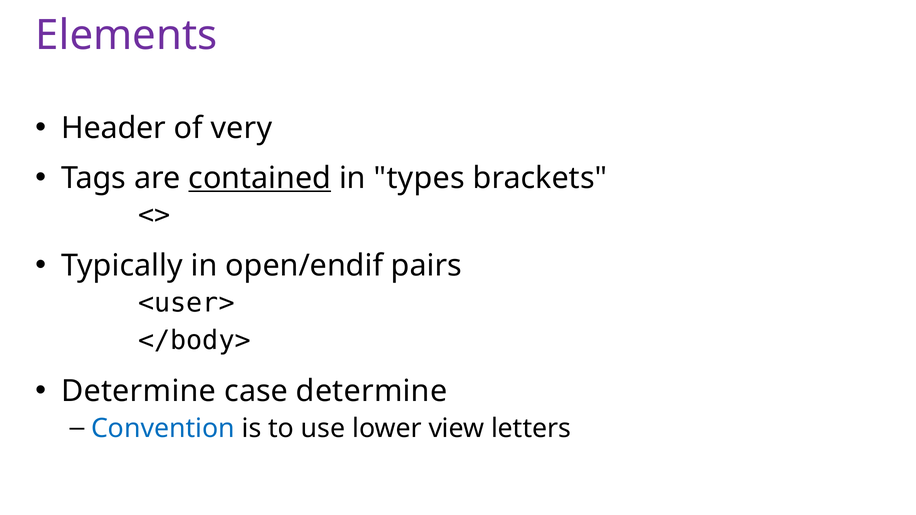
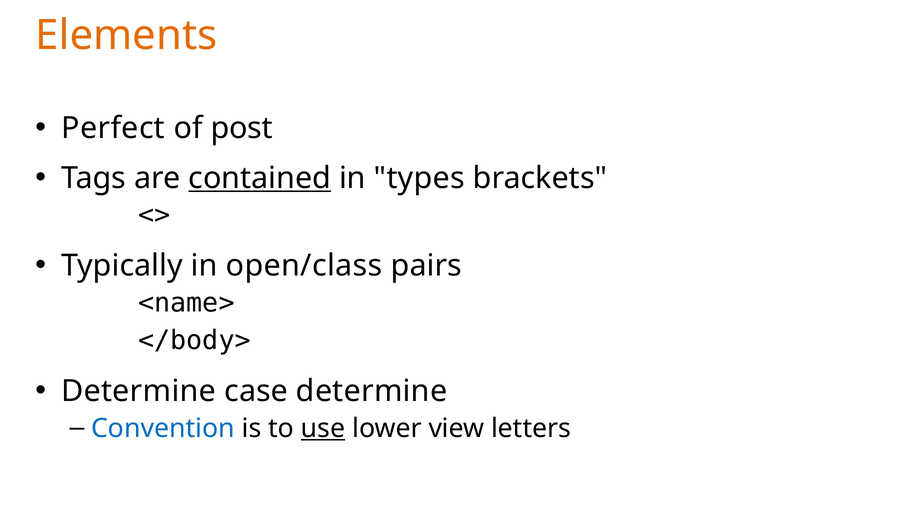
Elements colour: purple -> orange
Header: Header -> Perfect
very: very -> post
open/endif: open/endif -> open/class
<user>: <user> -> <name>
use underline: none -> present
